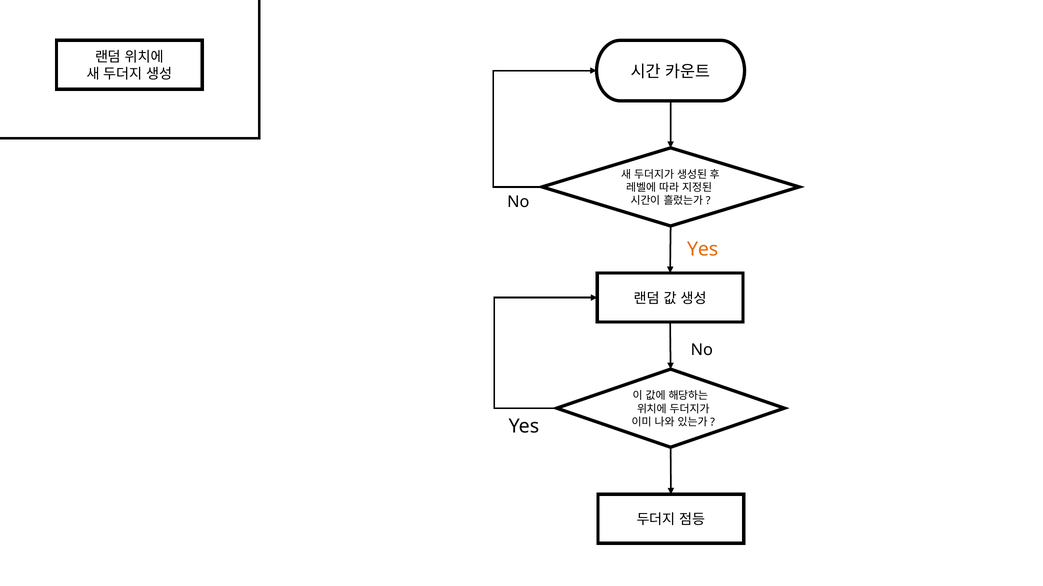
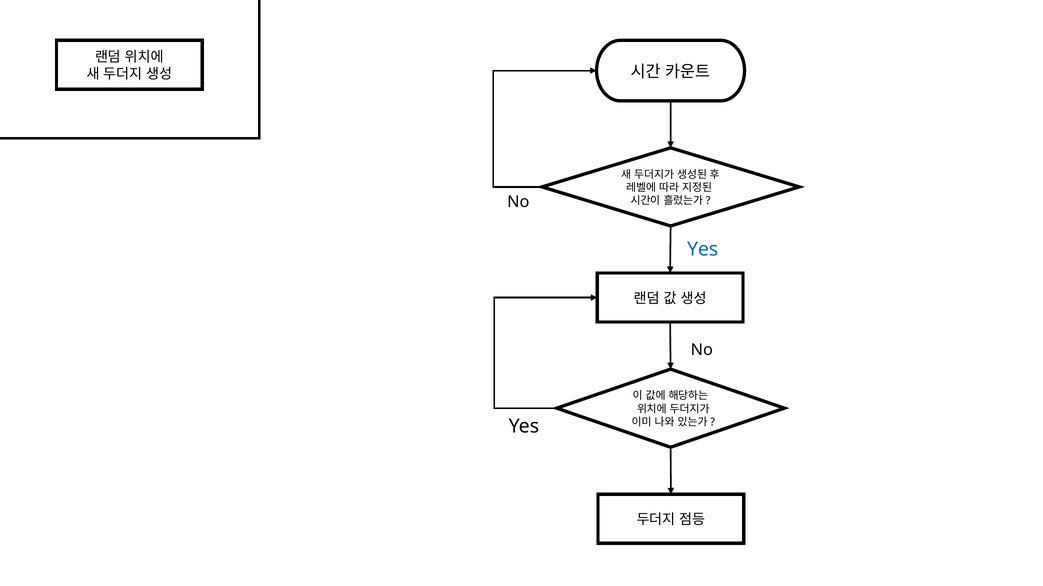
Yes at (703, 249) colour: orange -> blue
